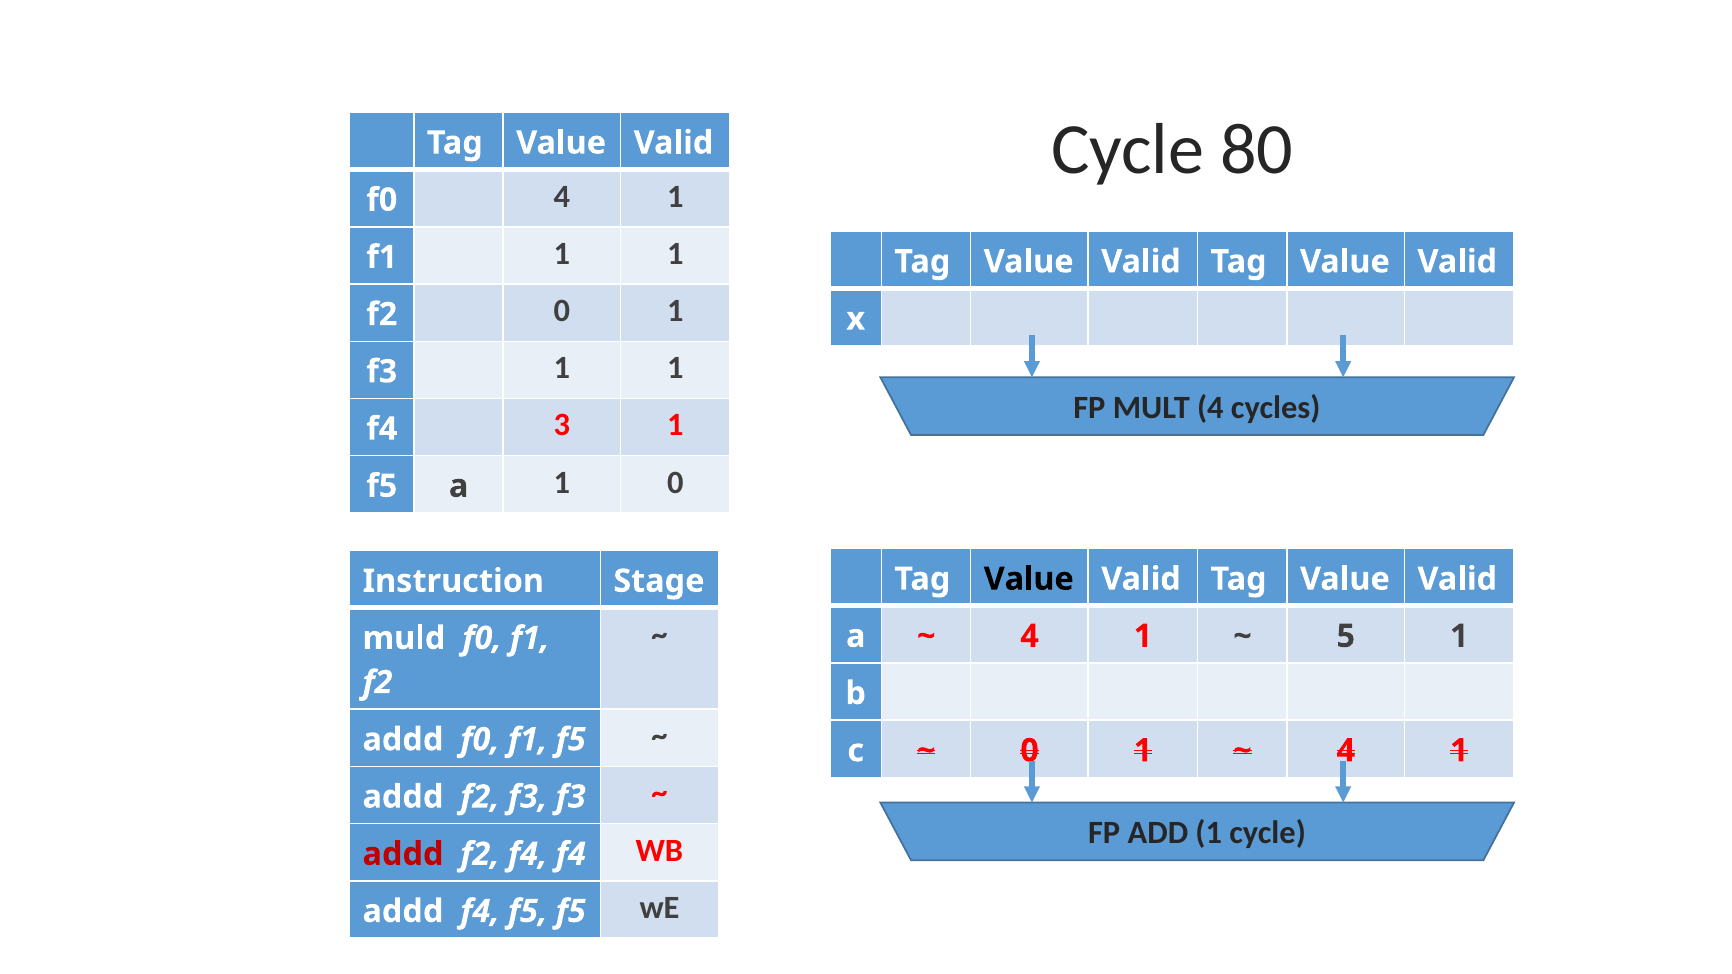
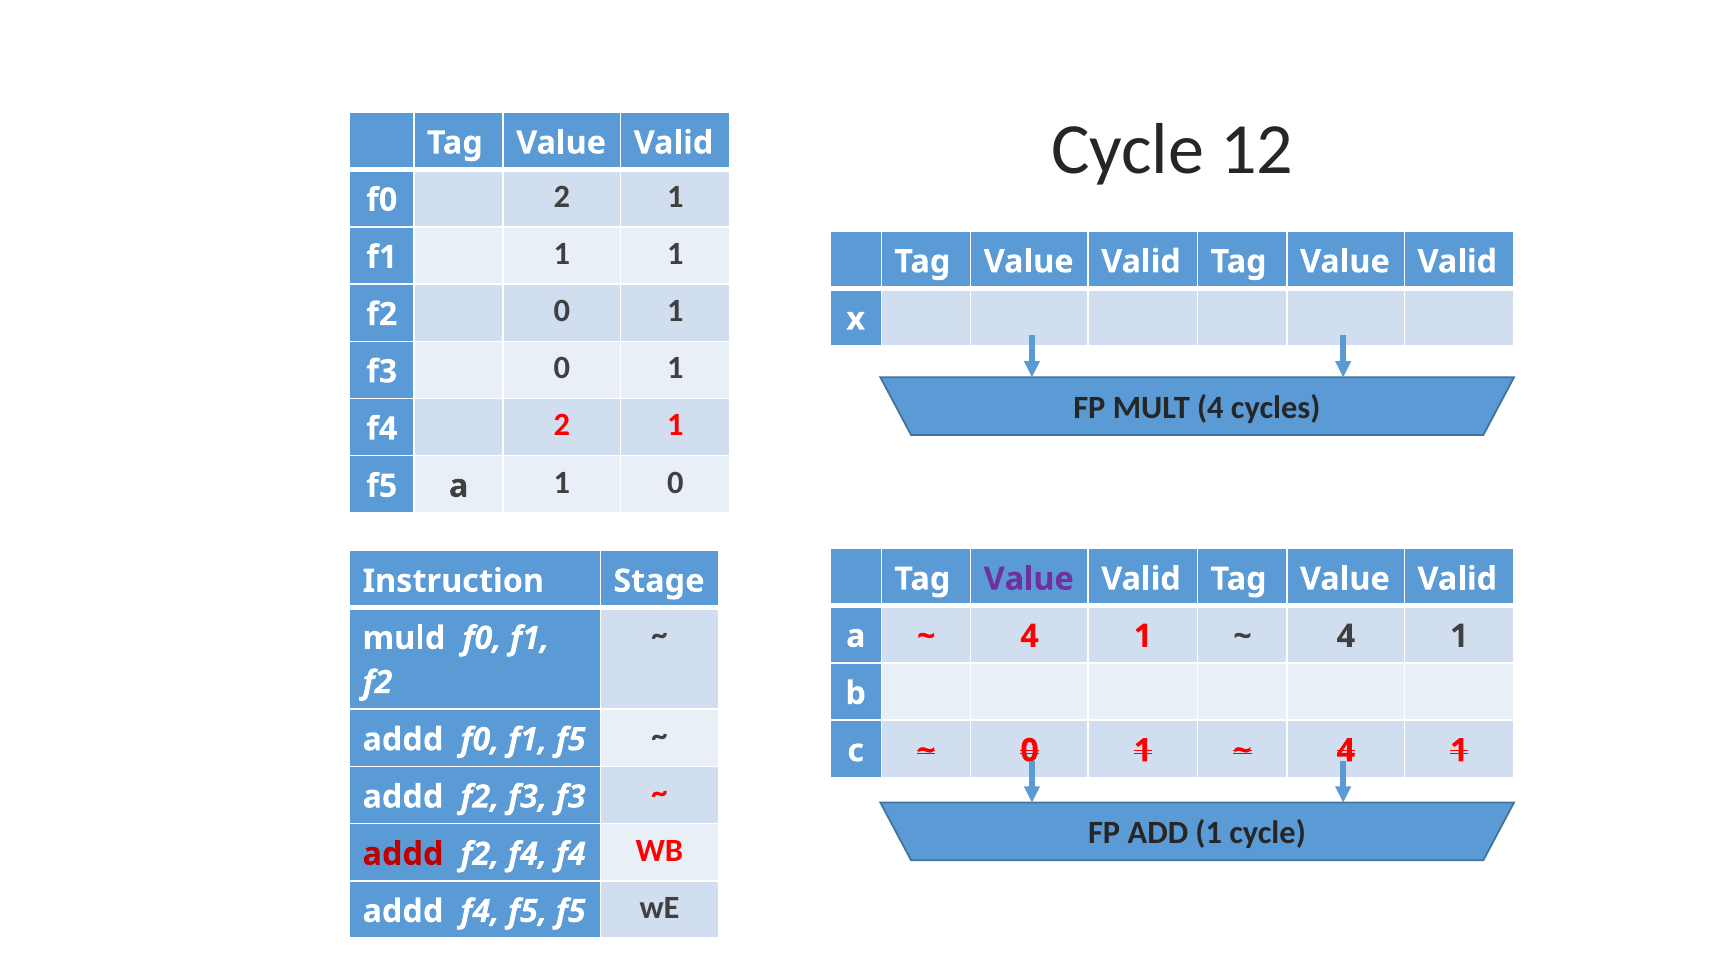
80: 80 -> 12
f0 4: 4 -> 2
f3 1: 1 -> 0
f4 3: 3 -> 2
Value at (1029, 579) colour: black -> purple
5 at (1346, 636): 5 -> 4
